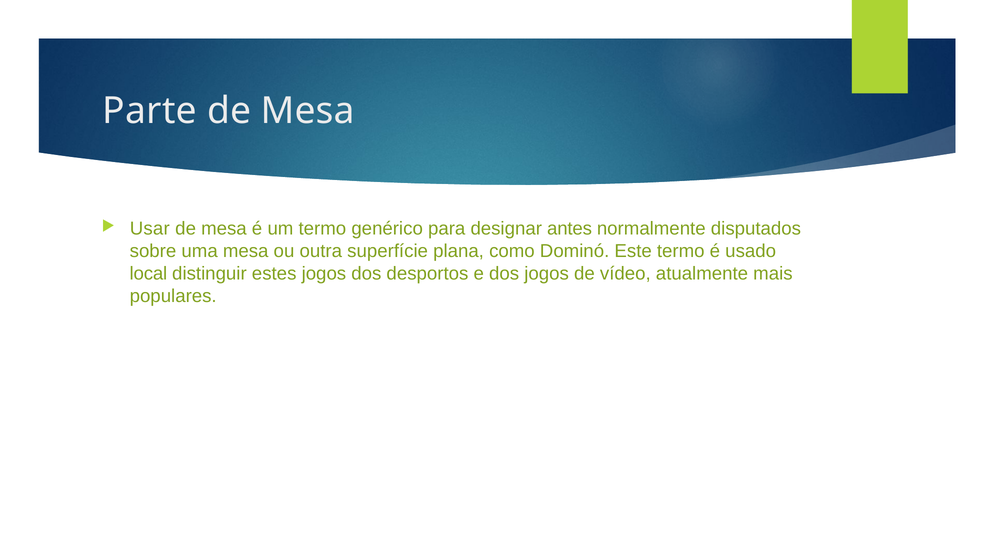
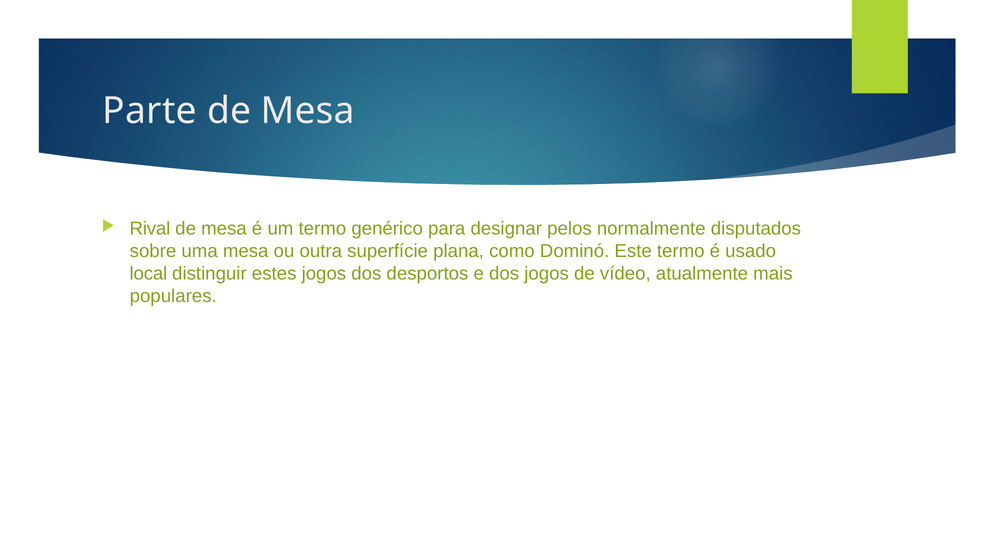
Usar: Usar -> Rival
antes: antes -> pelos
